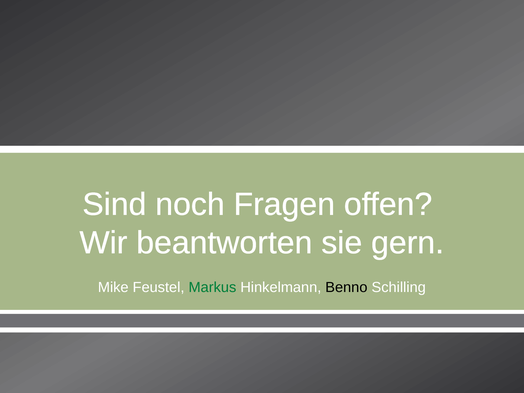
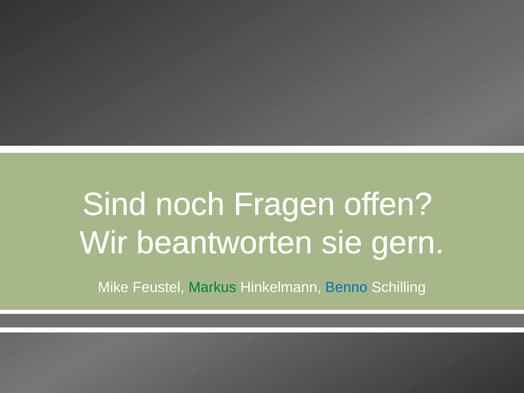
Benno colour: black -> blue
